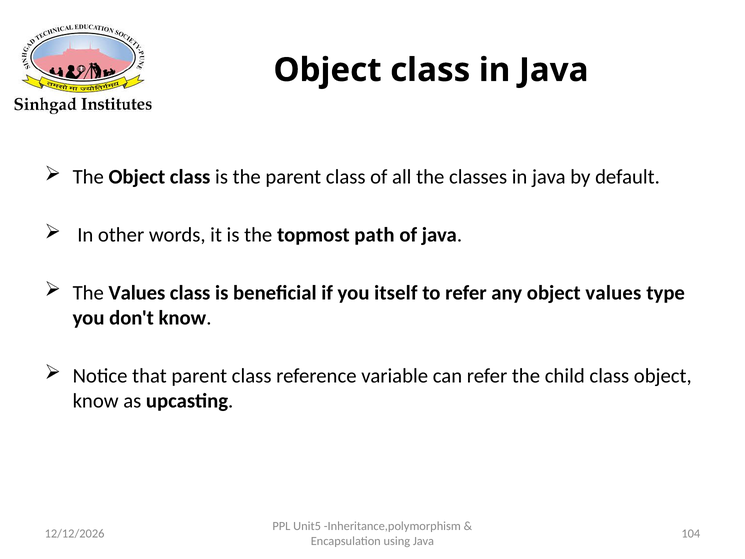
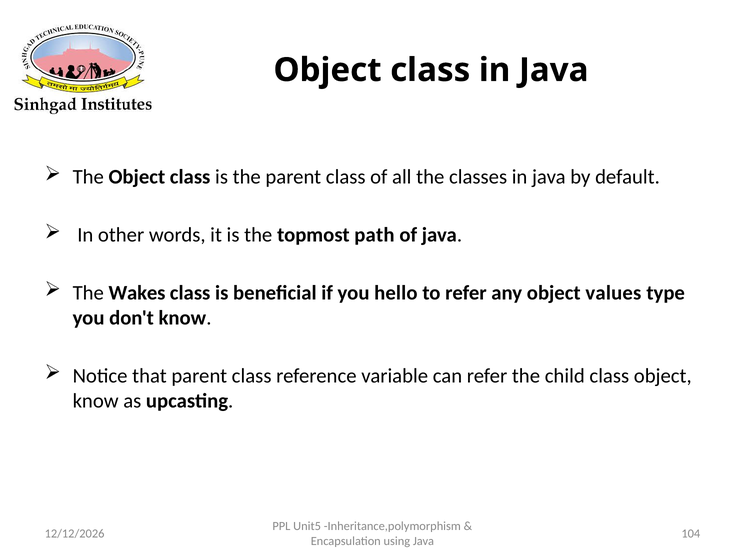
The Values: Values -> Wakes
itself: itself -> hello
